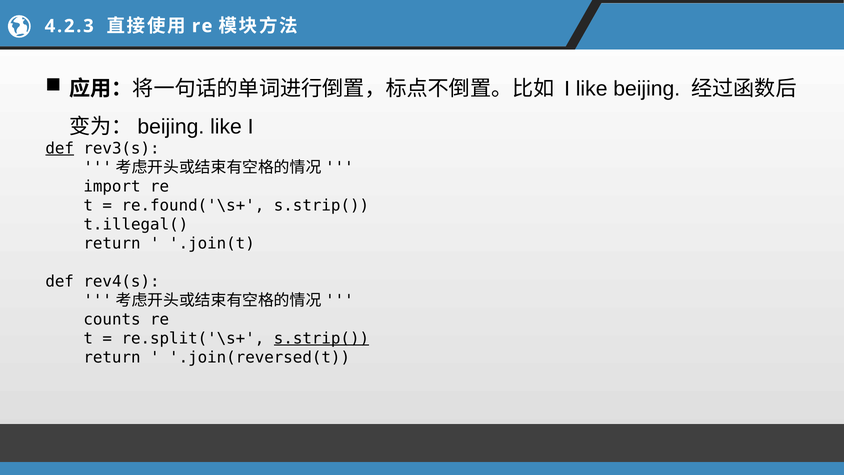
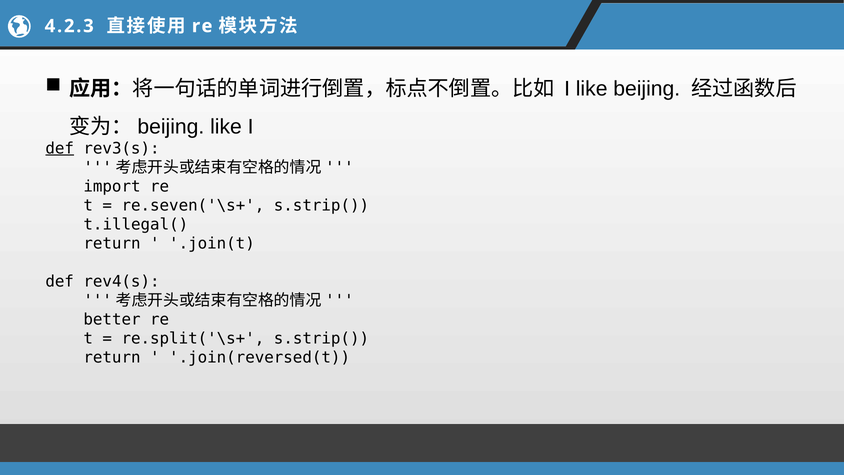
re.found('\s+: re.found('\s+ -> re.seven('\s+
counts: counts -> better
s.strip( at (321, 338) underline: present -> none
